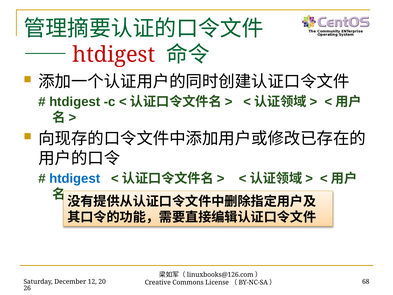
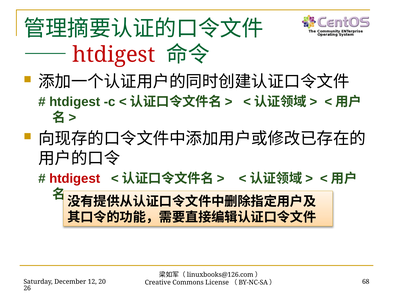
htdigest at (75, 178) colour: blue -> red
